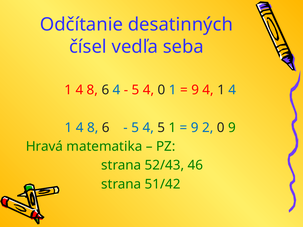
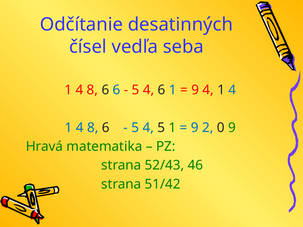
6 4: 4 -> 6
4 0: 0 -> 6
